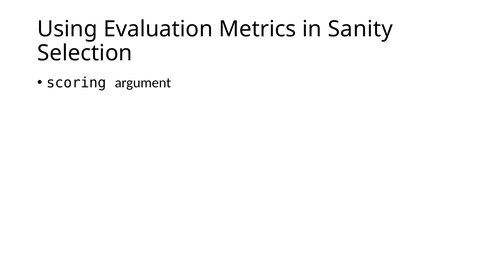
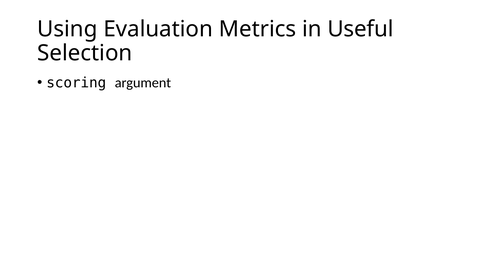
Sanity: Sanity -> Useful
